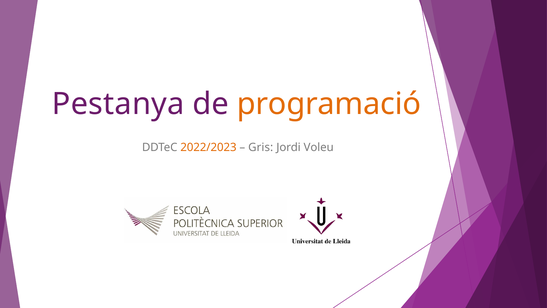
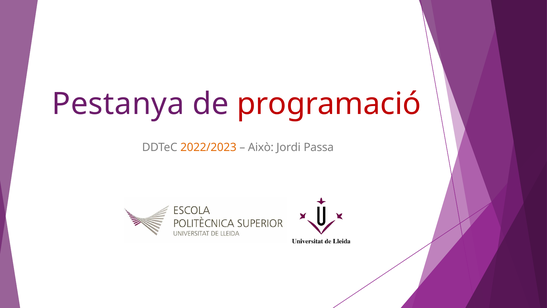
programació colour: orange -> red
Gris: Gris -> Això
Voleu: Voleu -> Passa
